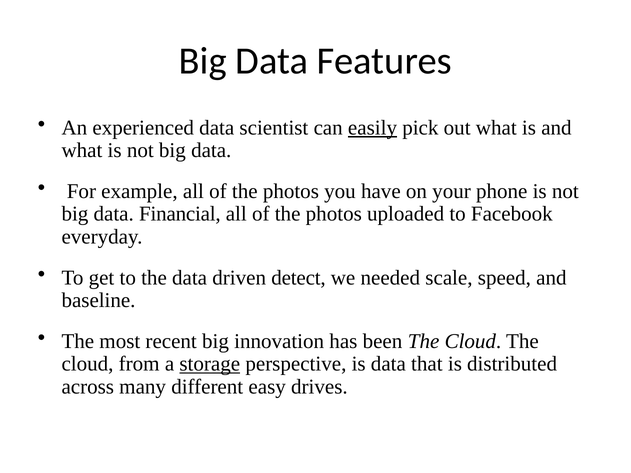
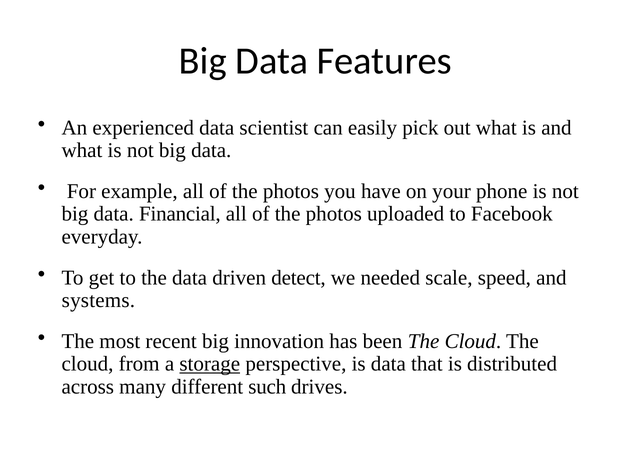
easily underline: present -> none
baseline: baseline -> systems
easy: easy -> such
